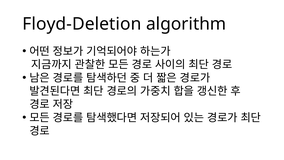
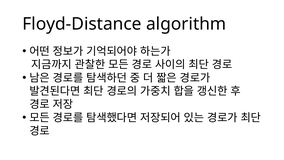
Floyd-Deletion: Floyd-Deletion -> Floyd-Distance
